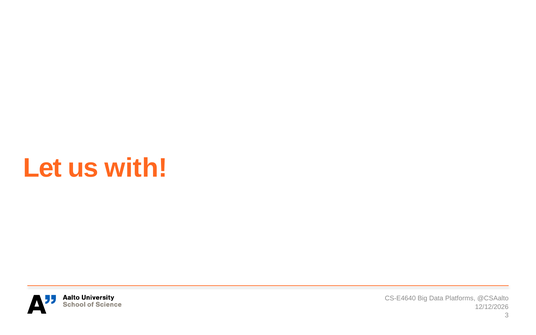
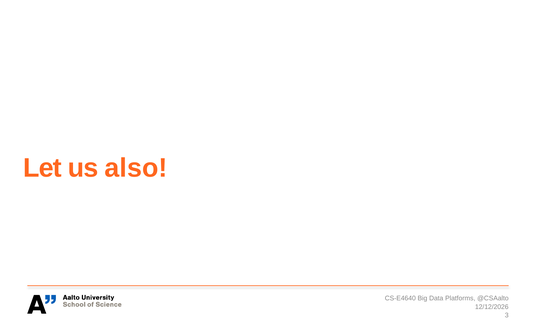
with: with -> also
